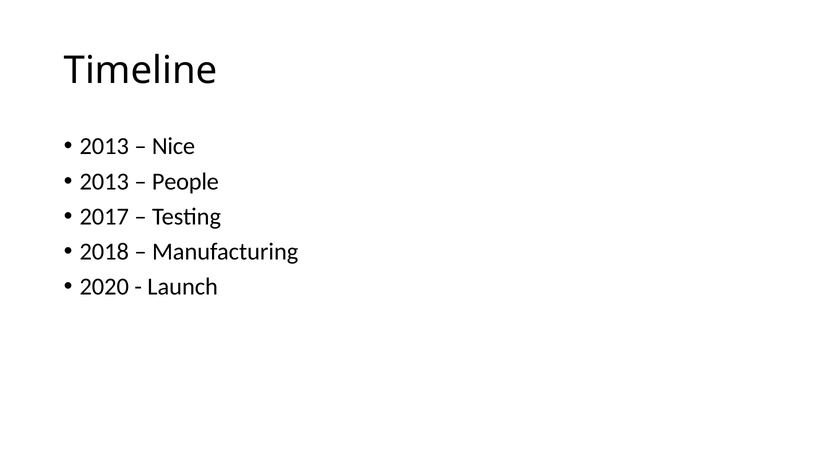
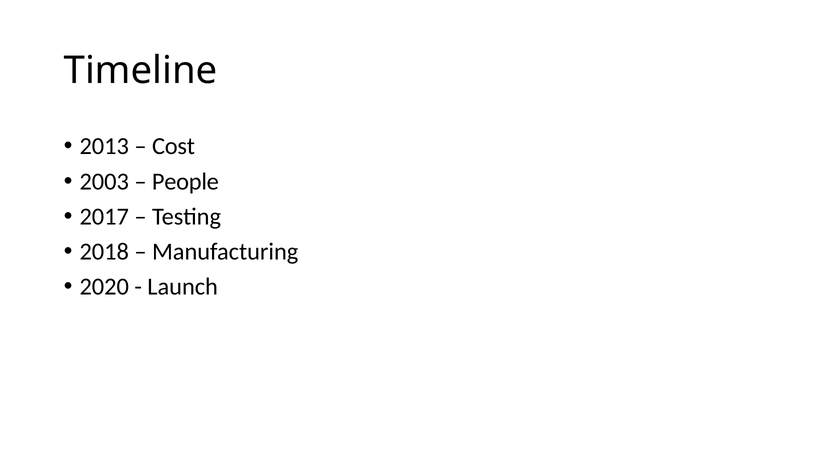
Nice: Nice -> Cost
2013 at (104, 181): 2013 -> 2003
